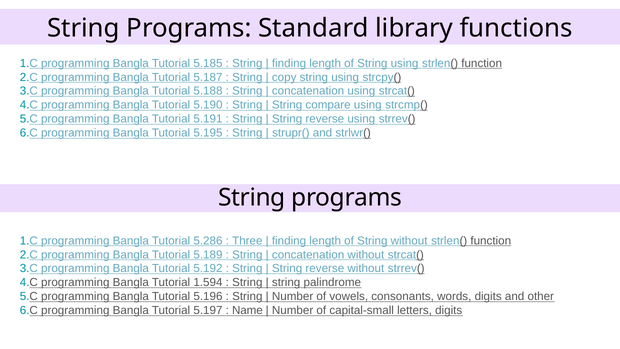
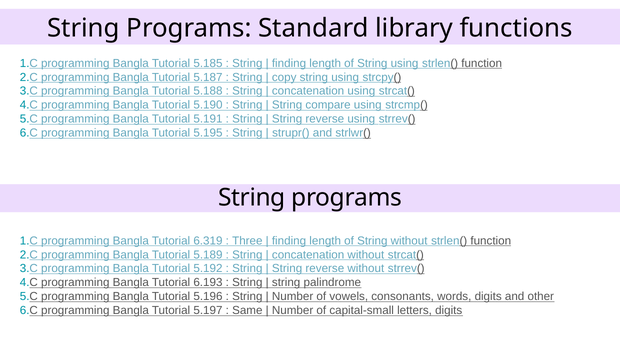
5.286: 5.286 -> 6.319
1.594: 1.594 -> 6.193
Name: Name -> Same
